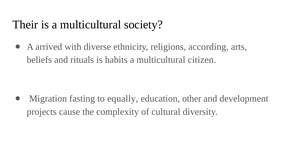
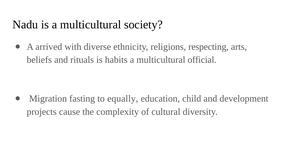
Their: Their -> Nadu
according: according -> respecting
citizen: citizen -> official
other: other -> child
